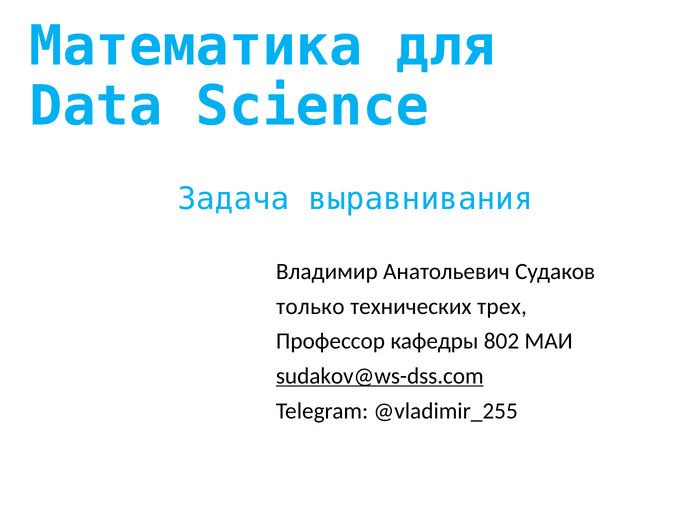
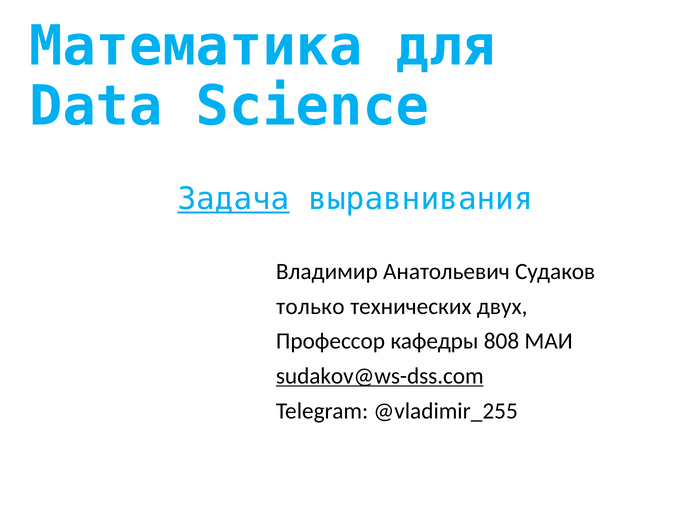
Задача underline: none -> present
трех: трех -> двух
802: 802 -> 808
